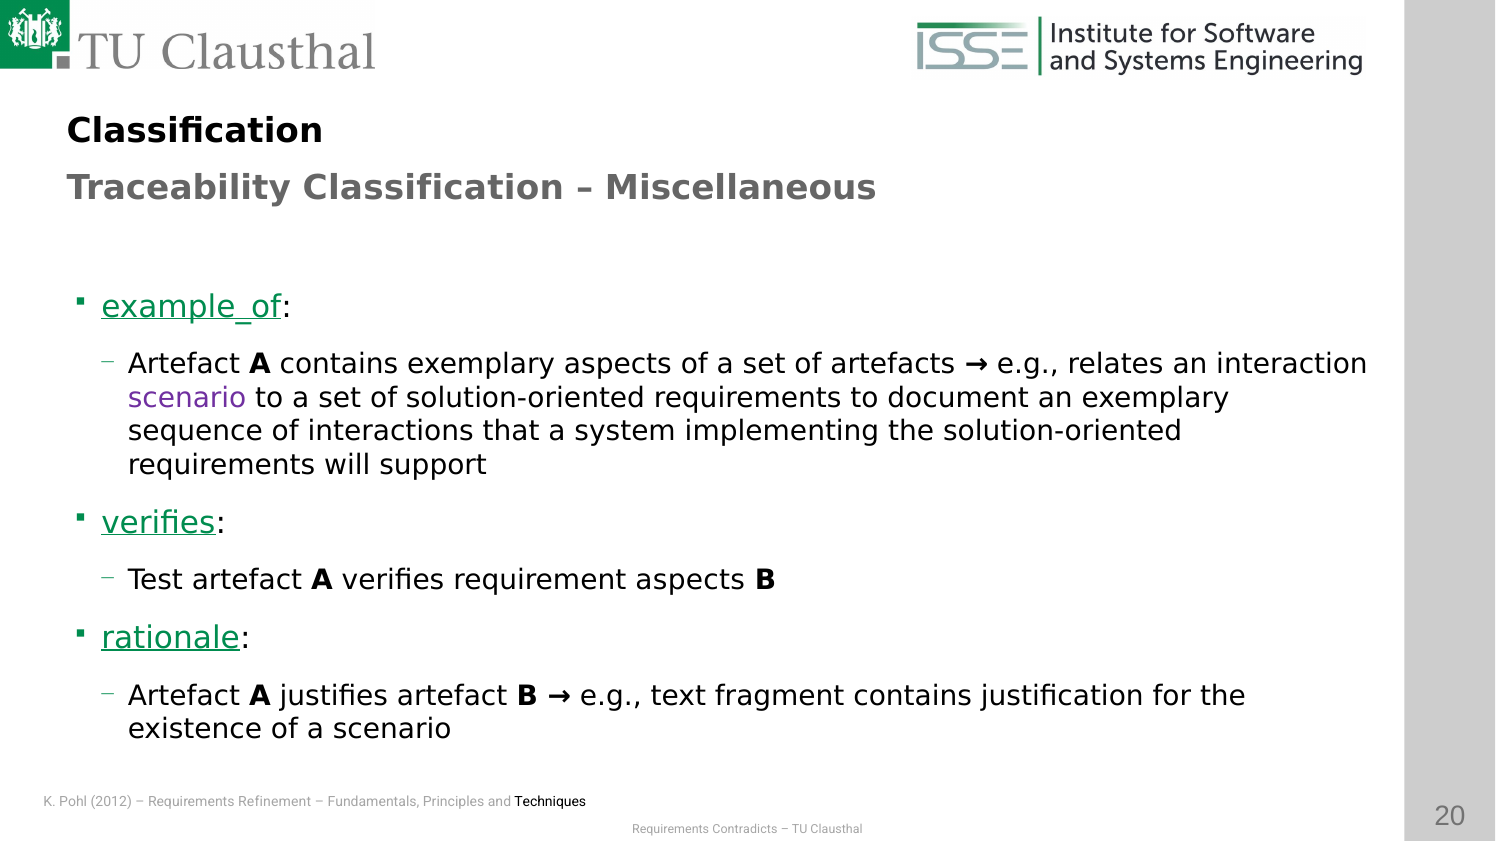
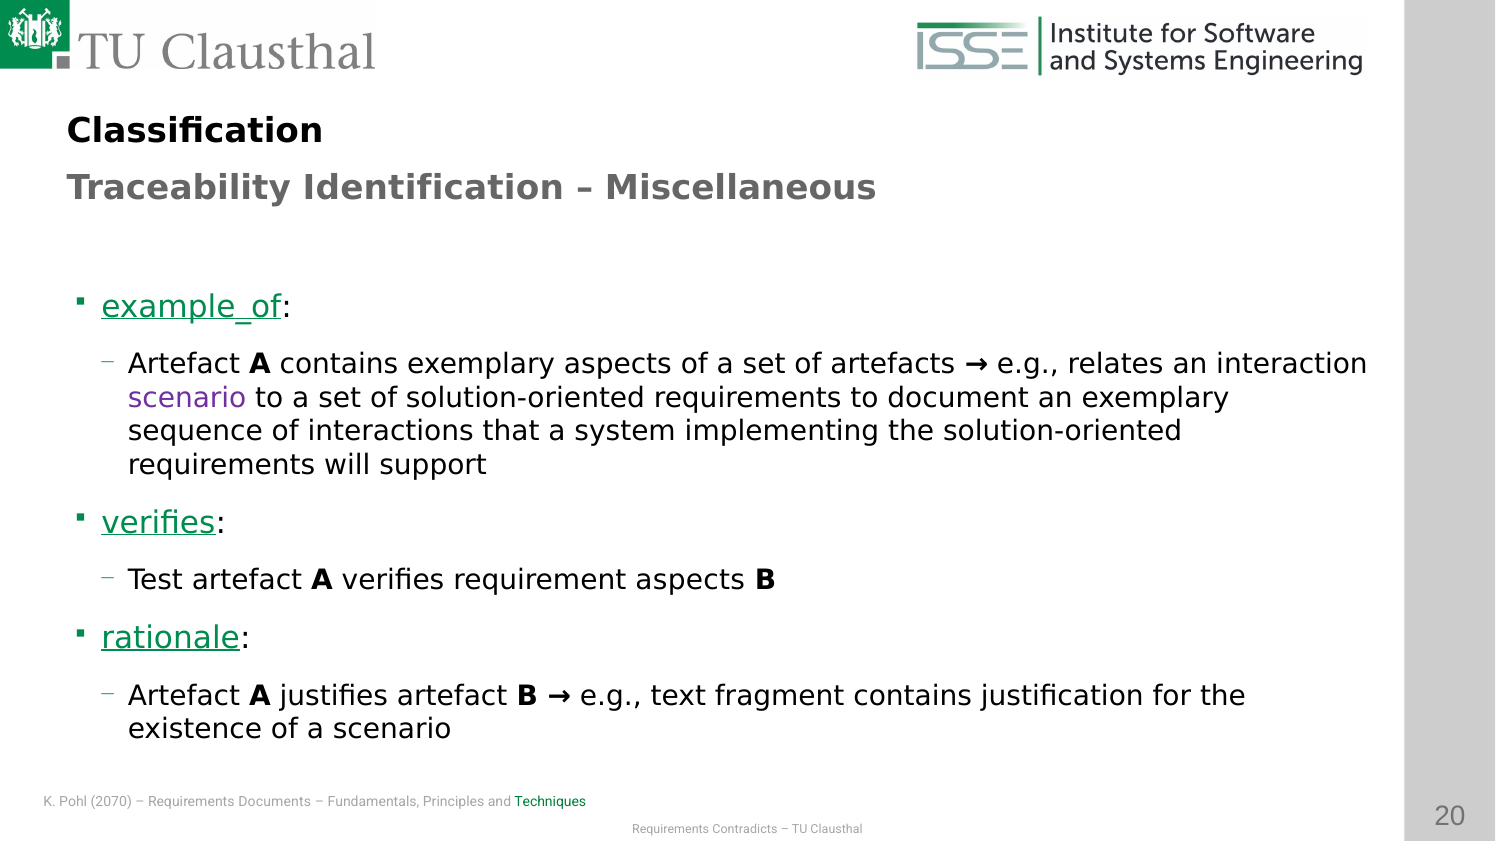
Traceability Classification: Classification -> Identification
2012: 2012 -> 2070
Refinement: Refinement -> Documents
Techniques colour: black -> green
